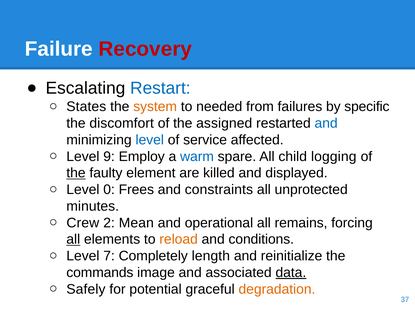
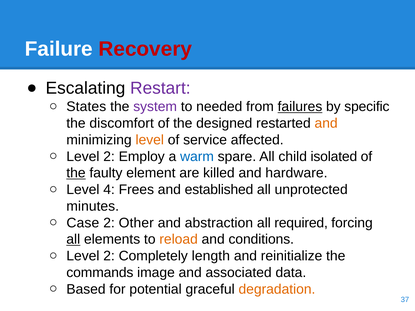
Restart colour: blue -> purple
system colour: orange -> purple
failures underline: none -> present
assigned: assigned -> designed
and at (326, 123) colour: blue -> orange
level at (150, 140) colour: blue -> orange
9 at (109, 157): 9 -> 2
logging: logging -> isolated
displayed: displayed -> hardware
0: 0 -> 4
constraints: constraints -> established
Crew: Crew -> Case
Mean: Mean -> Other
operational: operational -> abstraction
remains: remains -> required
7 at (109, 256): 7 -> 2
data underline: present -> none
Safely: Safely -> Based
